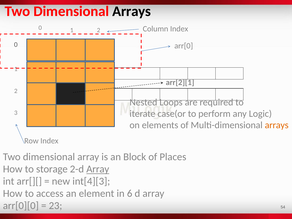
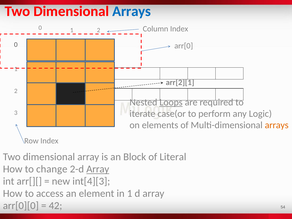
Arrays at (132, 11) colour: black -> blue
Loops underline: none -> present
Places: Places -> Literal
storage: storage -> change
in 6: 6 -> 1
23: 23 -> 42
